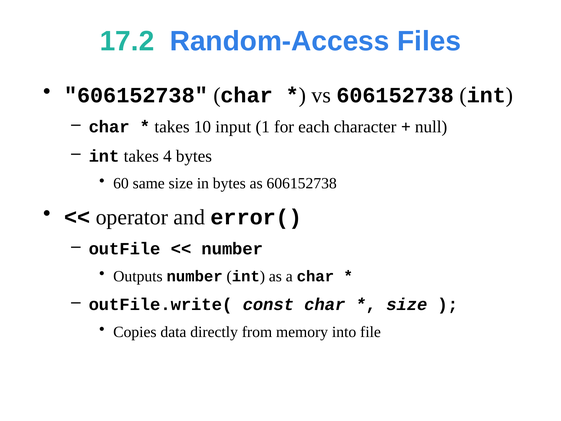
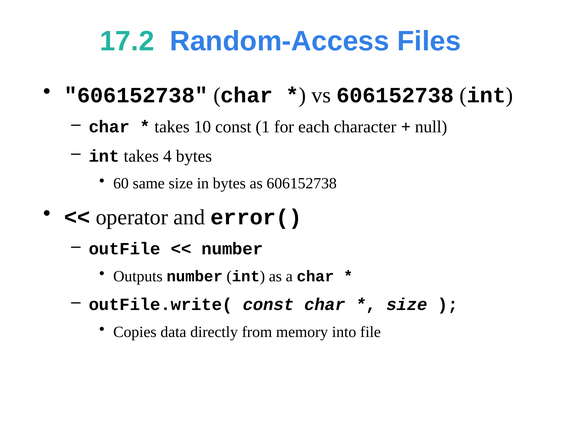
10 input: input -> const
